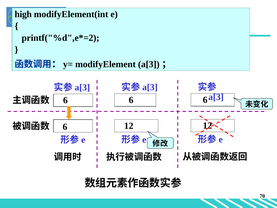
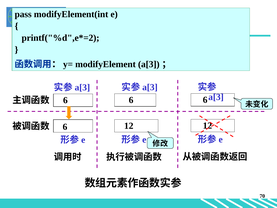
high: high -> pass
